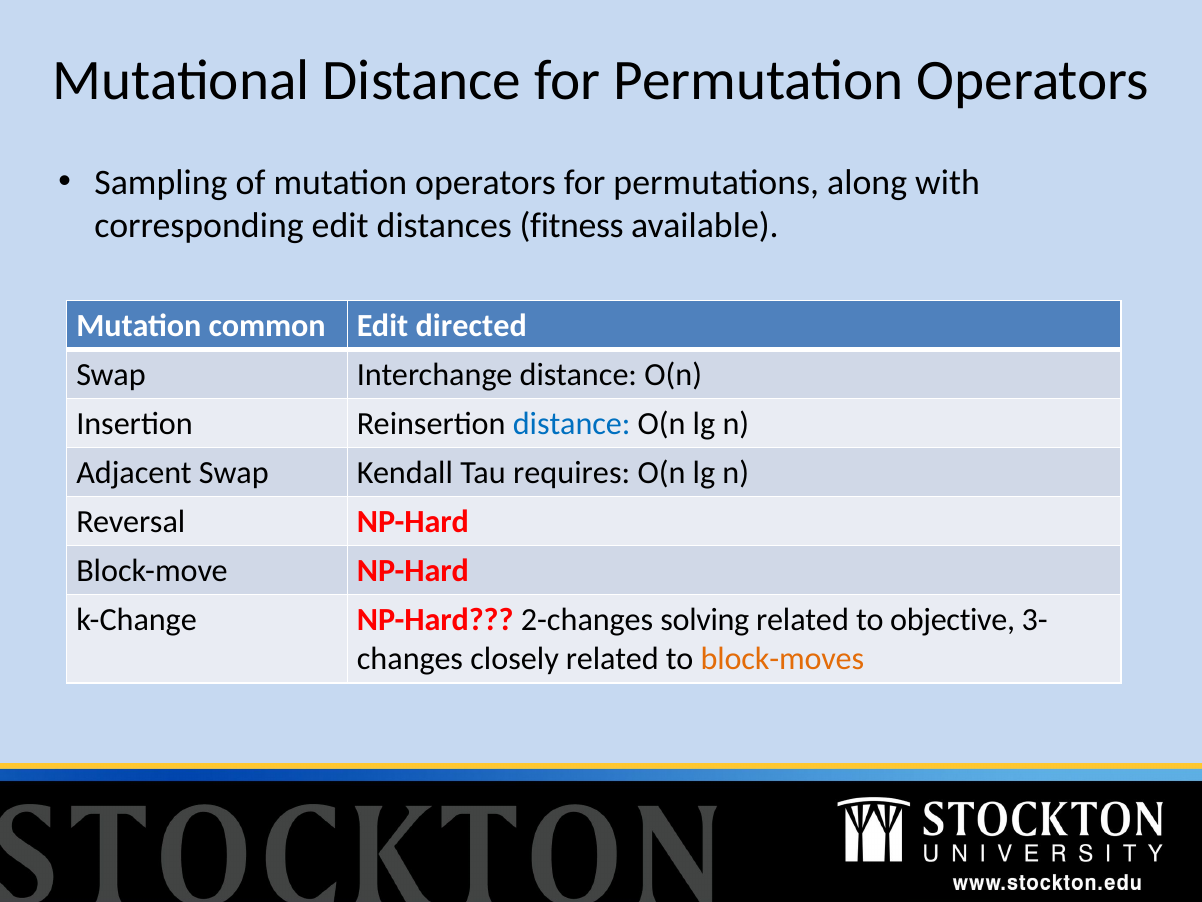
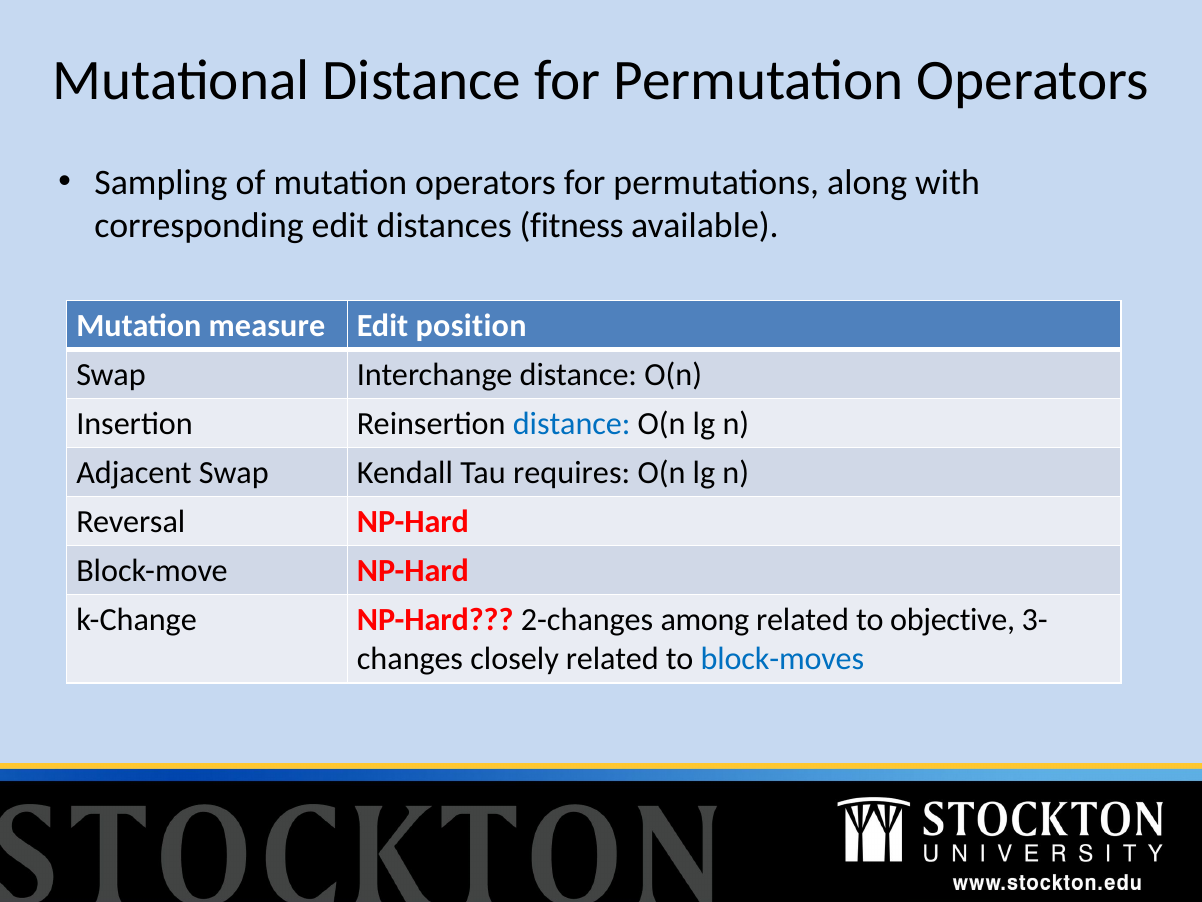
common: common -> measure
directed: directed -> position
solving: solving -> among
block-moves colour: orange -> blue
